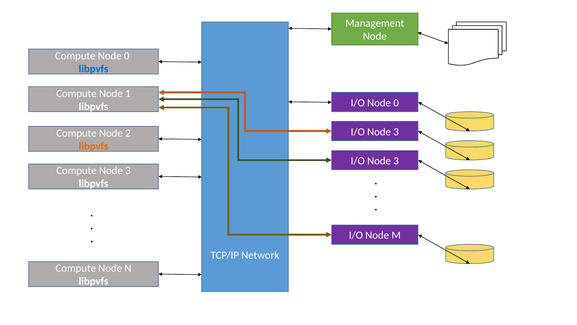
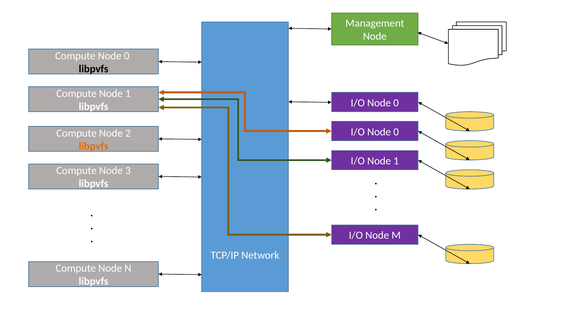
libpvfs at (94, 69) colour: blue -> black
3 at (396, 132): 3 -> 0
3 at (396, 161): 3 -> 1
